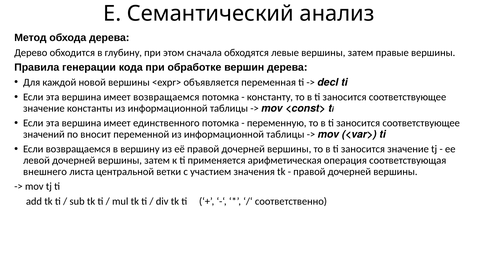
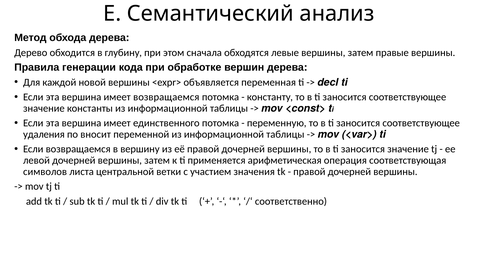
значений: значений -> удаления
внешнего: внешнего -> символов
